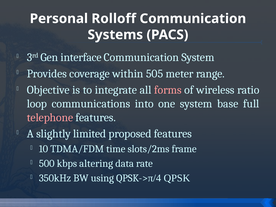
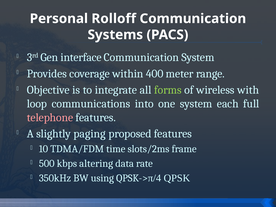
505: 505 -> 400
forms colour: pink -> light green
ratio: ratio -> with
base: base -> each
limited: limited -> paging
